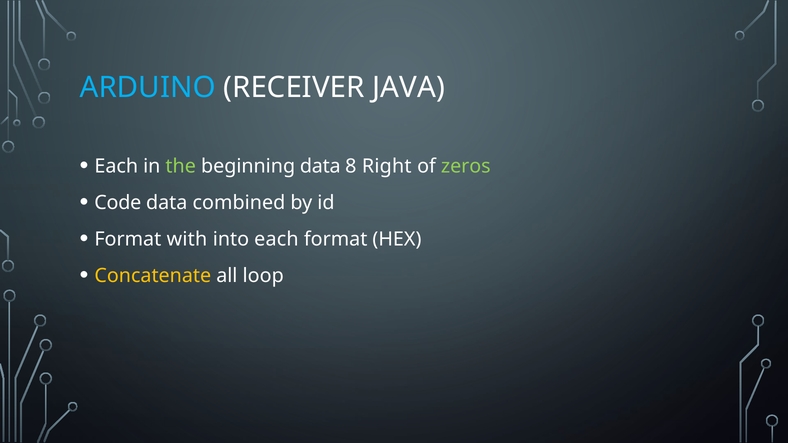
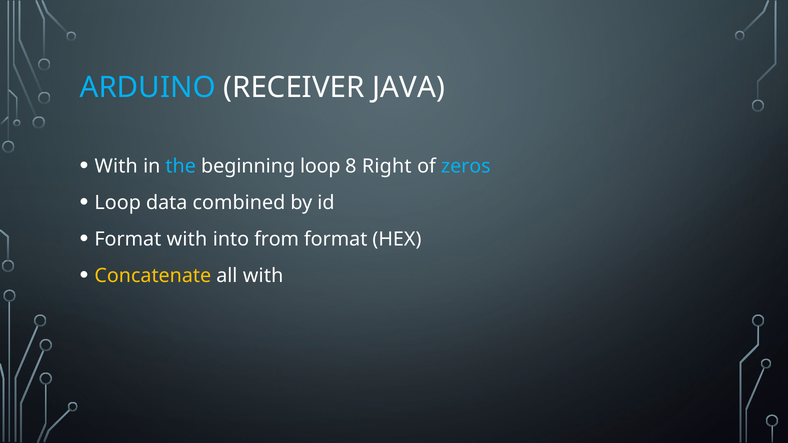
Each at (116, 166): Each -> With
the colour: light green -> light blue
beginning data: data -> loop
zeros colour: light green -> light blue
Code at (118, 203): Code -> Loop
into each: each -> from
all loop: loop -> with
